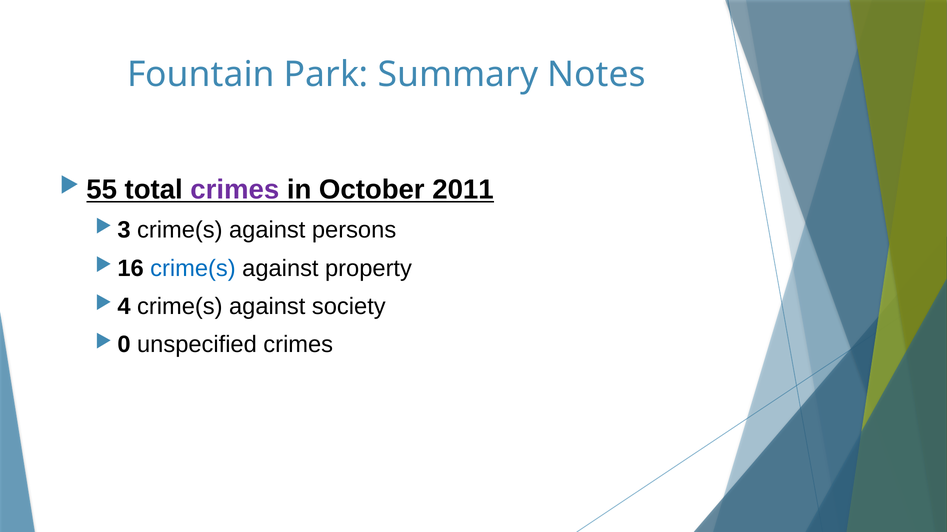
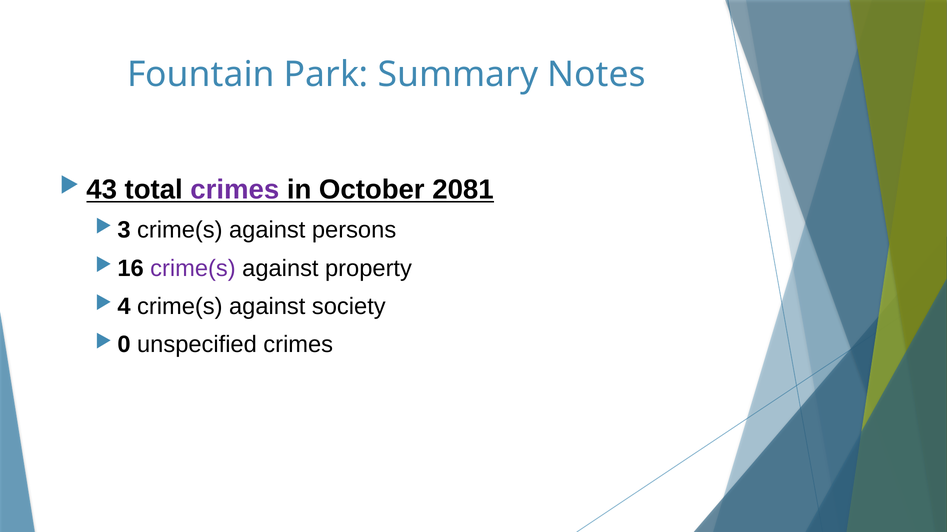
55: 55 -> 43
2011: 2011 -> 2081
crime(s at (193, 269) colour: blue -> purple
